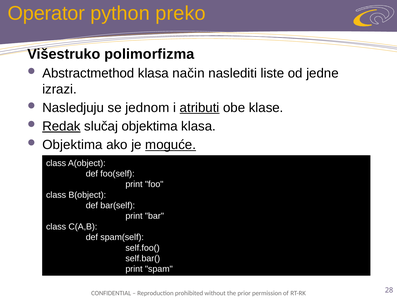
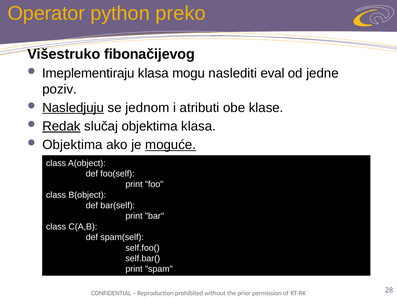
polimorfizma: polimorfizma -> fibonačijevog
Abstractmethod: Abstractmethod -> Imeplementiraju
način: način -> mogu
liste: liste -> eval
izrazi: izrazi -> poziv
Nasledjuju underline: none -> present
atributi underline: present -> none
